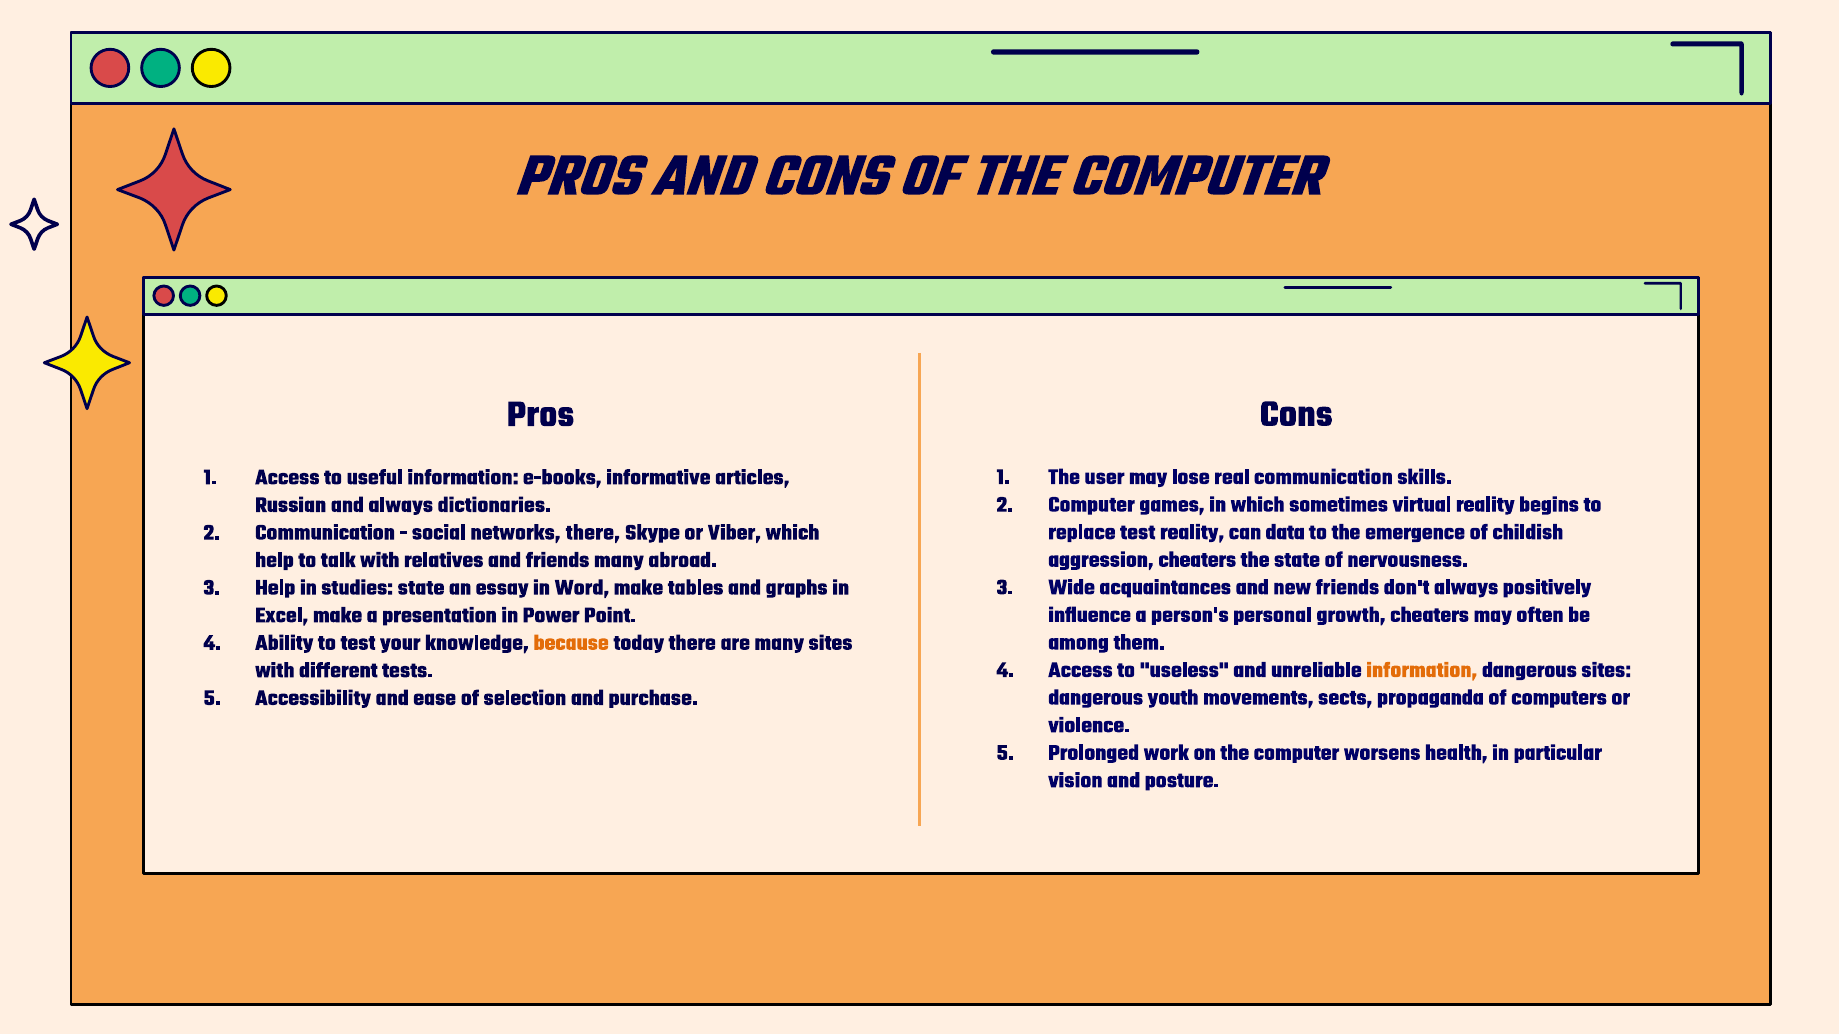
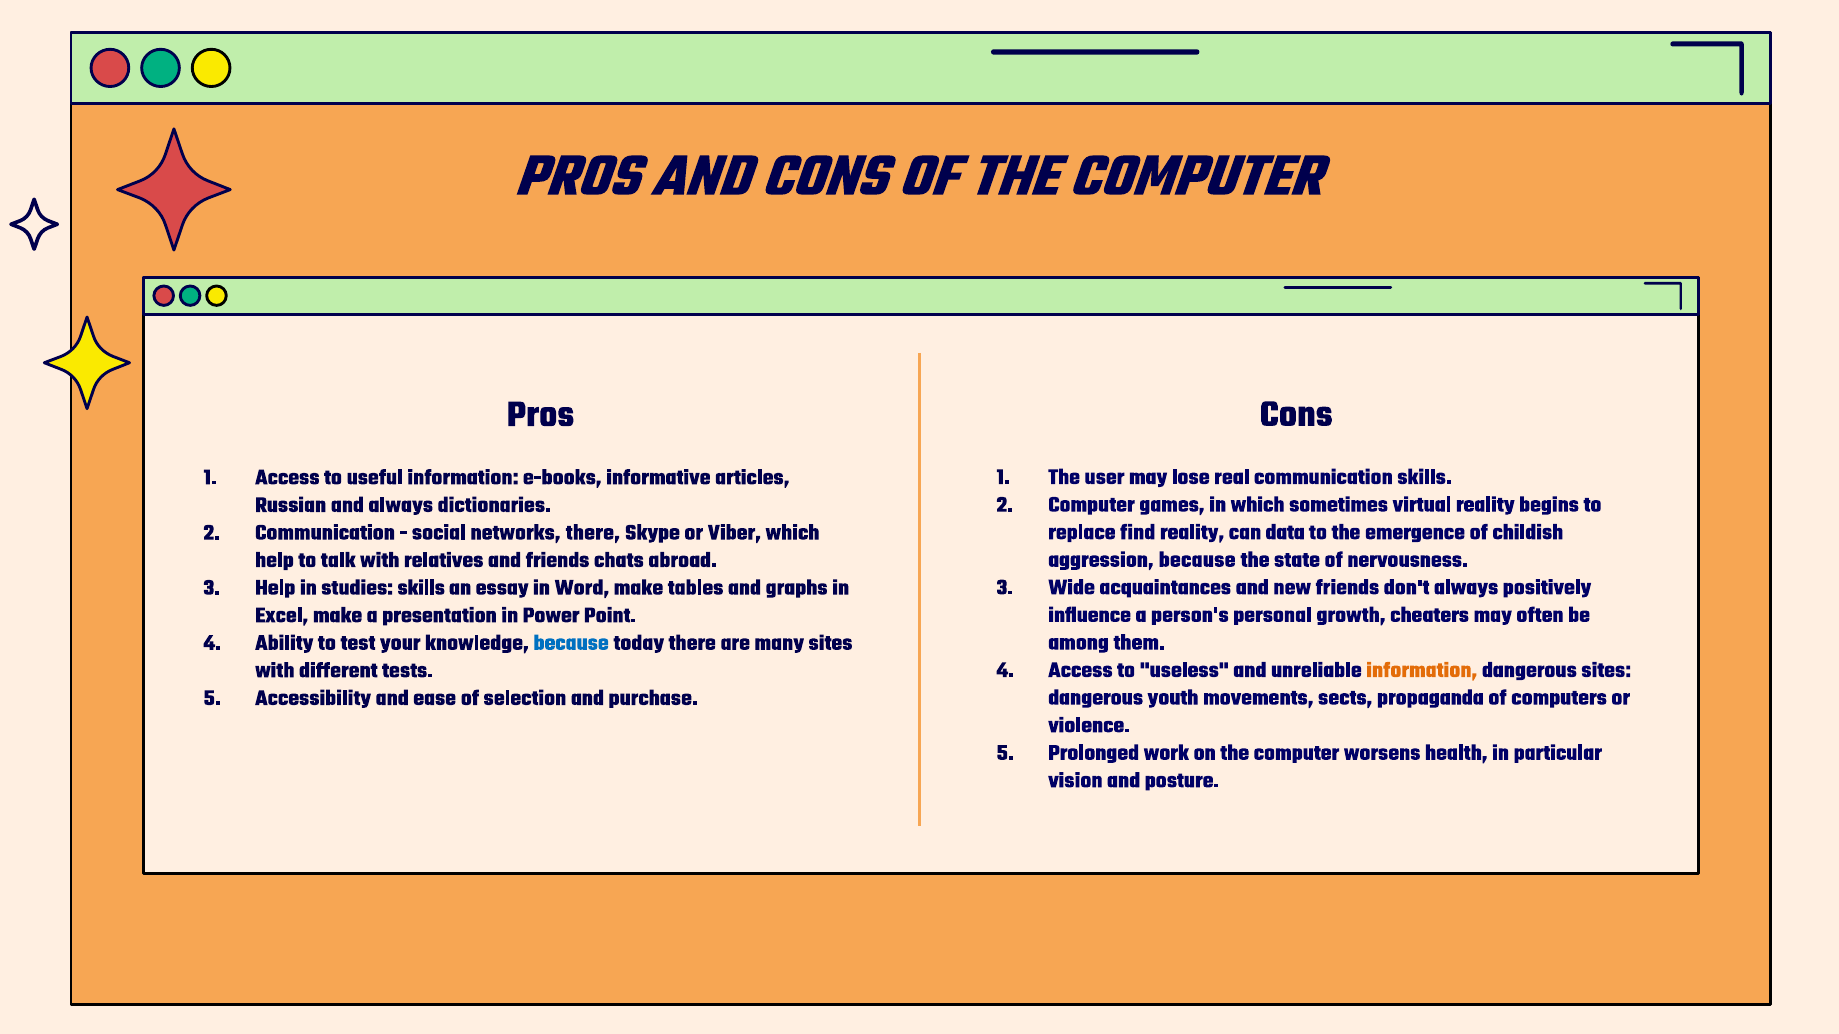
replace test: test -> find
aggression cheaters: cheaters -> because
friends many: many -> chats
studies state: state -> skills
because at (571, 643) colour: orange -> blue
